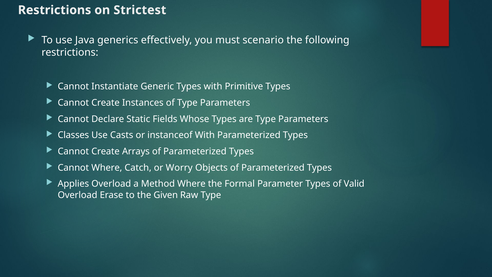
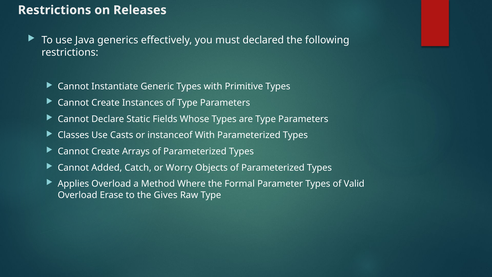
Strictest: Strictest -> Releases
scenario: scenario -> declared
Cannot Where: Where -> Added
Given: Given -> Gives
